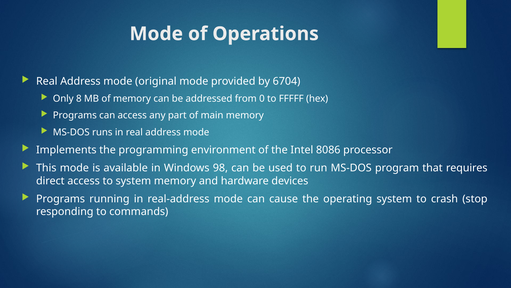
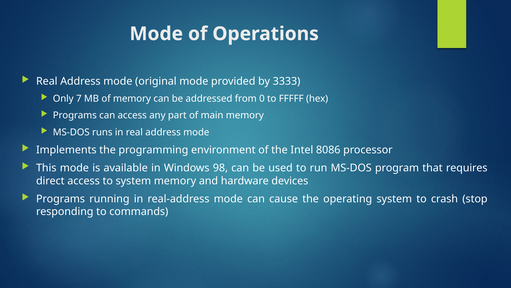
6704: 6704 -> 3333
8: 8 -> 7
